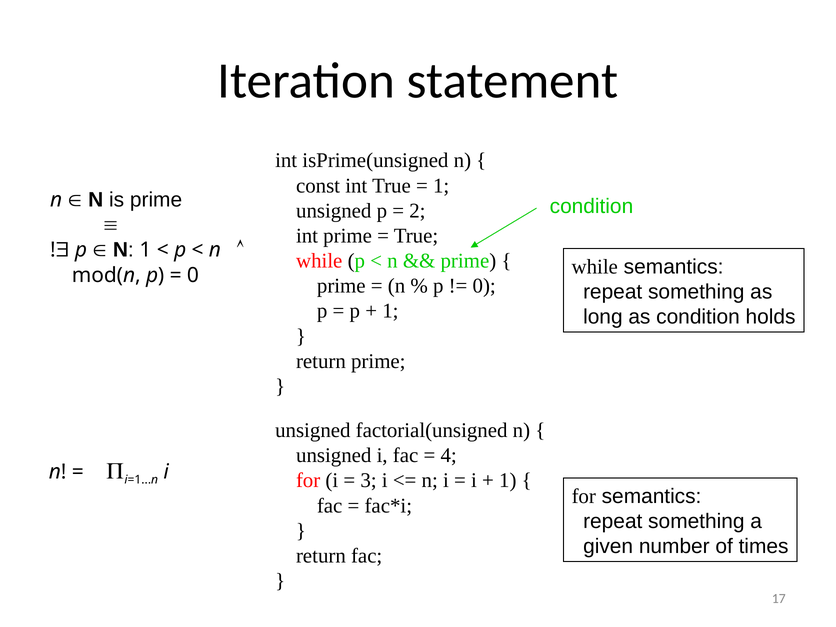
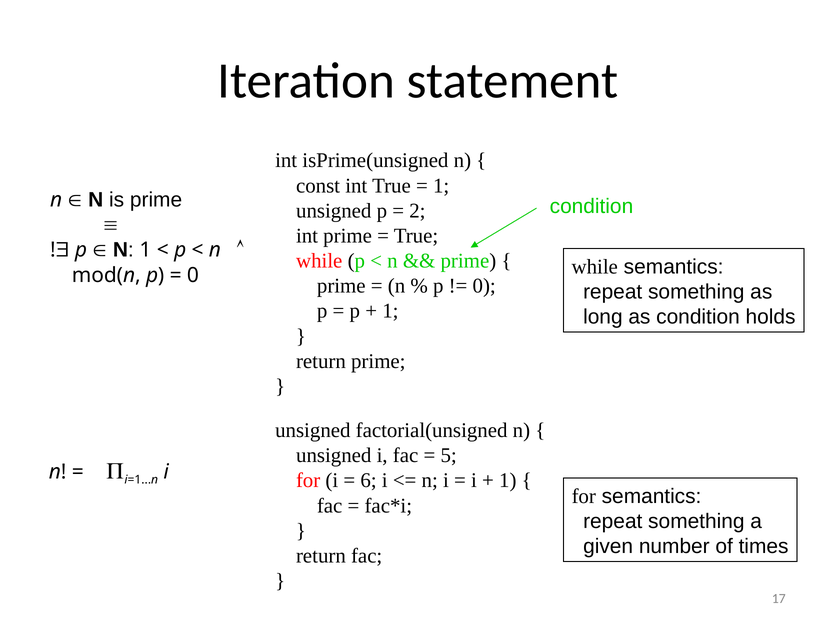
4: 4 -> 5
3: 3 -> 6
